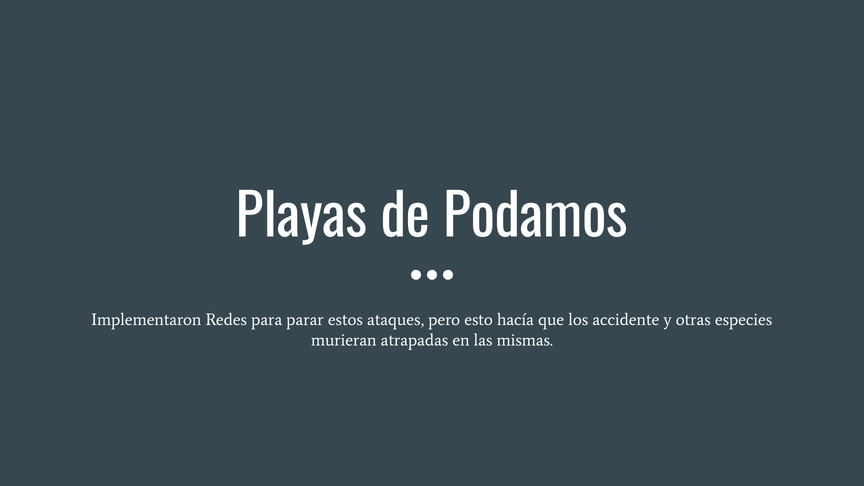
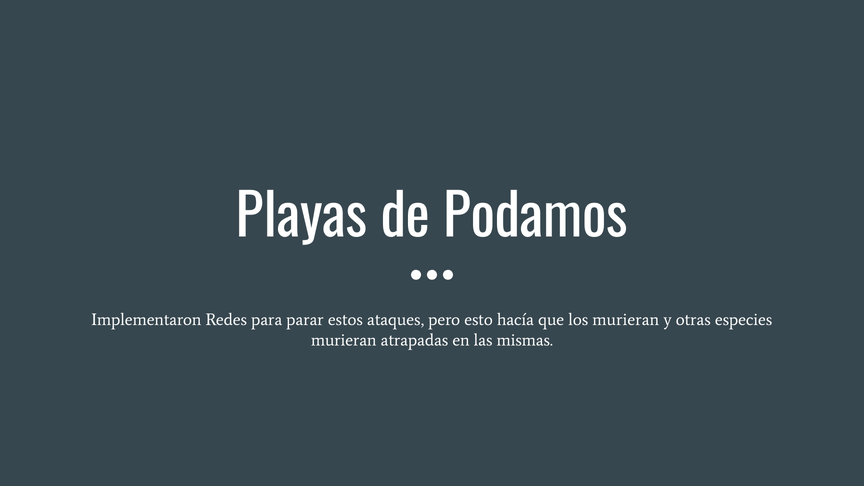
los accidente: accidente -> murieran
